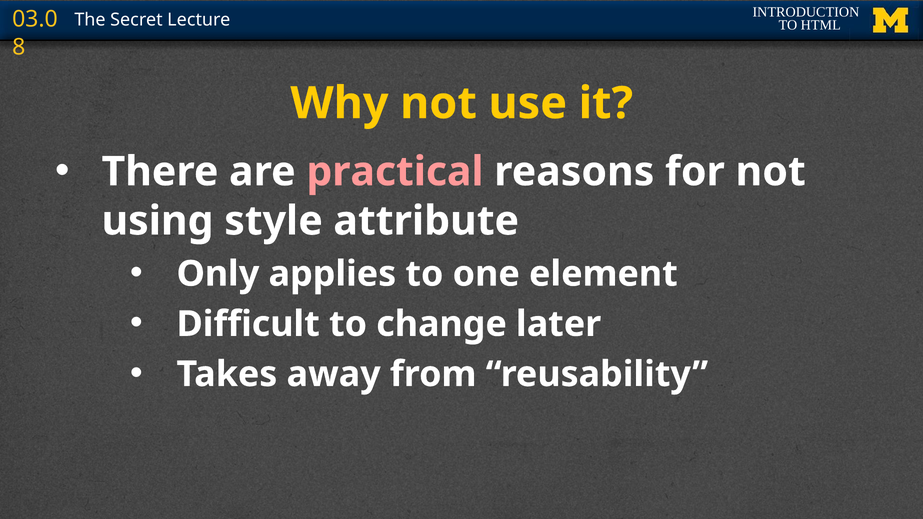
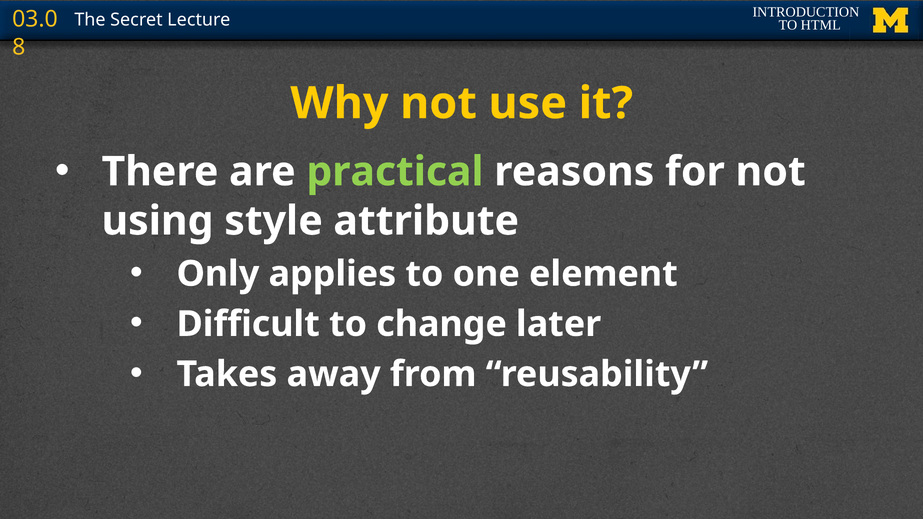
practical colour: pink -> light green
